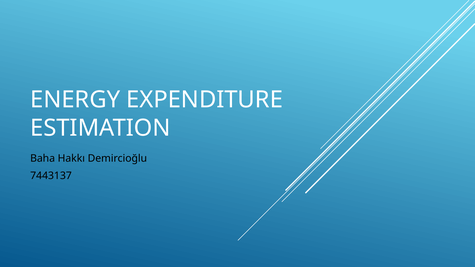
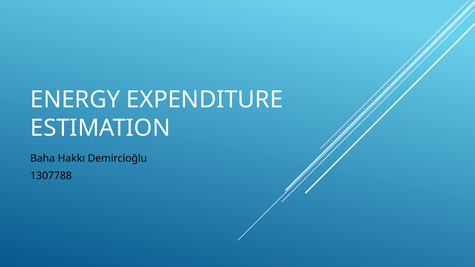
7443137: 7443137 -> 1307788
